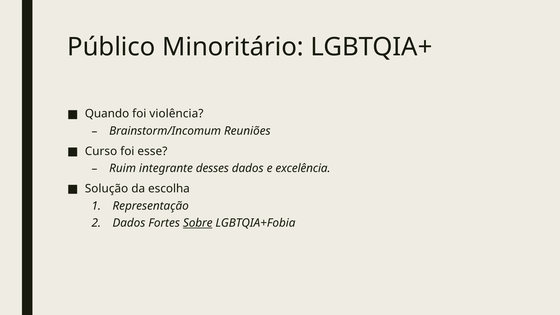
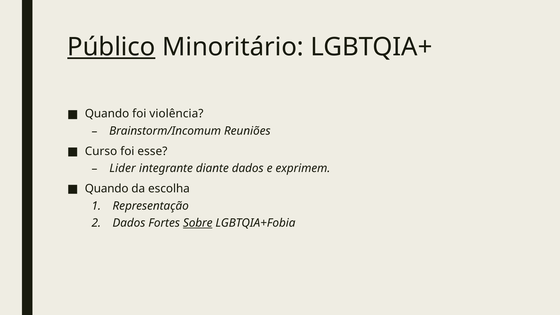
Público underline: none -> present
Ruim: Ruim -> Lider
desses: desses -> diante
excelência: excelência -> exprimem
Solução at (107, 189): Solução -> Quando
